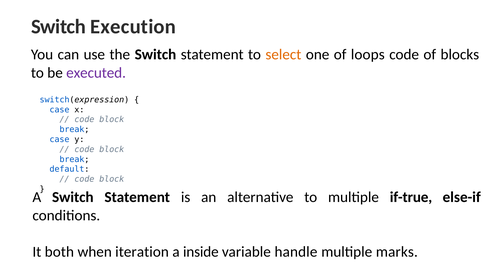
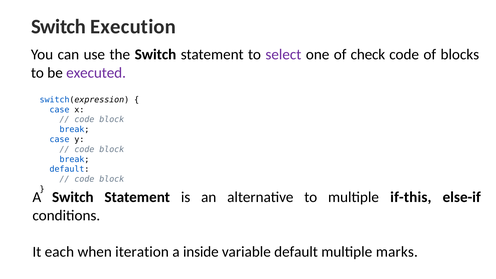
select colour: orange -> purple
loops: loops -> check
if-true: if-true -> if-this
both: both -> each
variable handle: handle -> default
